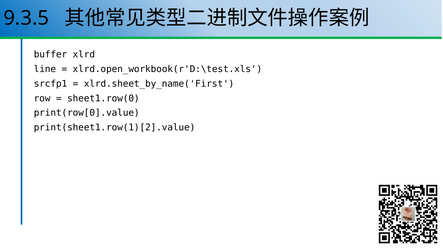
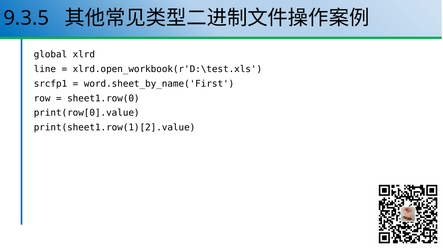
buffer: buffer -> global
xlrd.sheet_by_name('First: xlrd.sheet_by_name('First -> word.sheet_by_name('First
